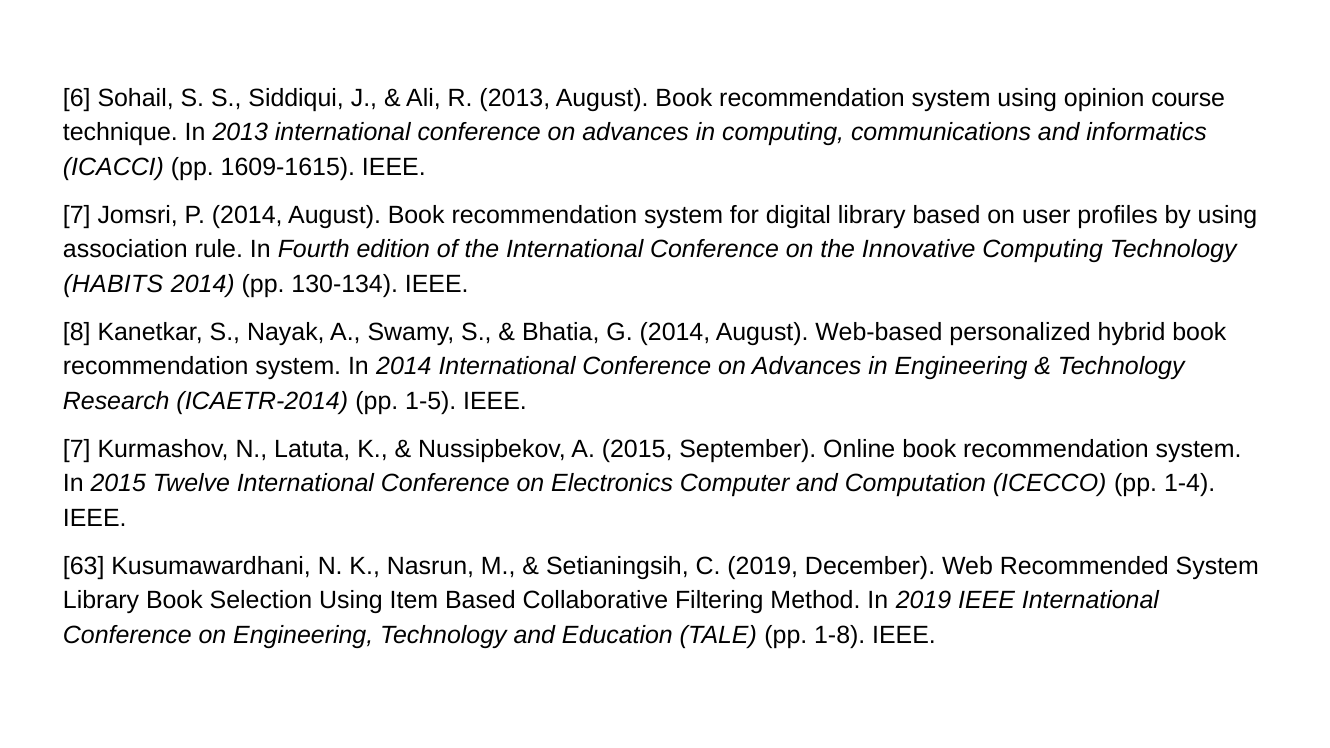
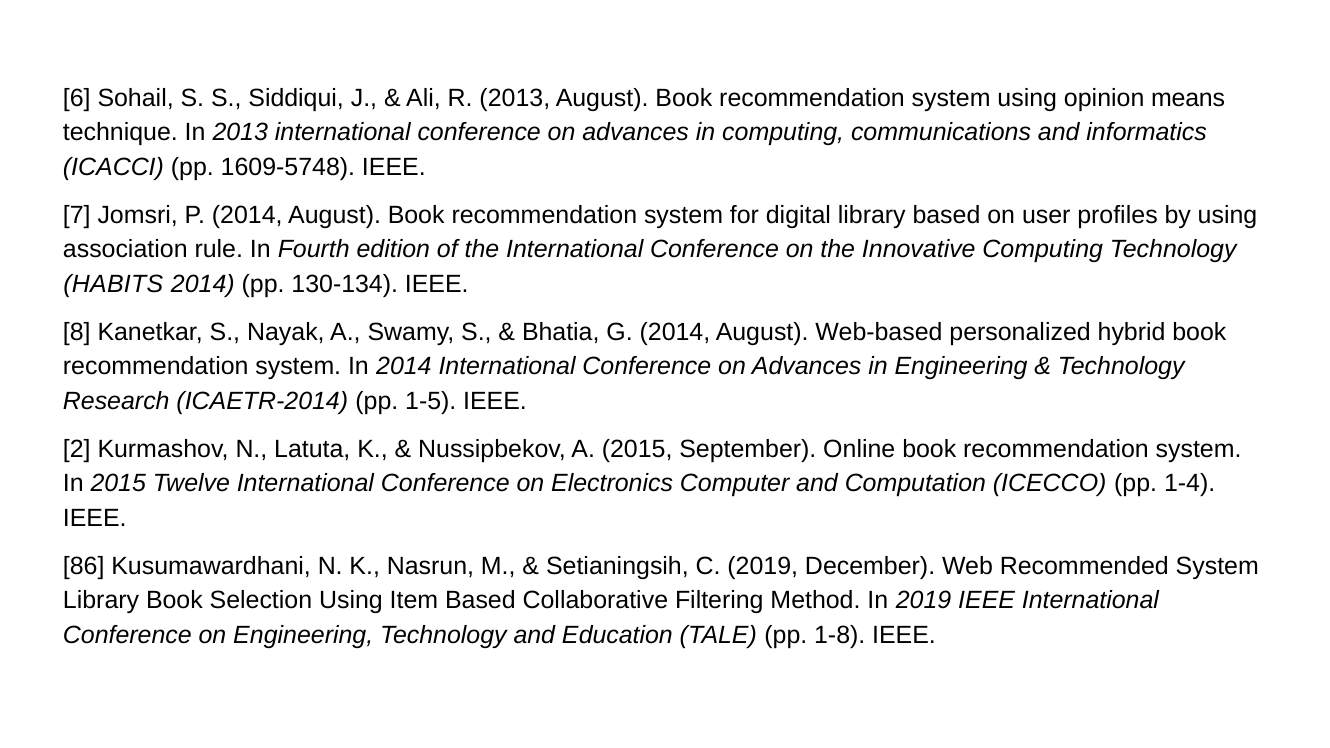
course: course -> means
1609-1615: 1609-1615 -> 1609-5748
7 at (77, 449): 7 -> 2
63: 63 -> 86
